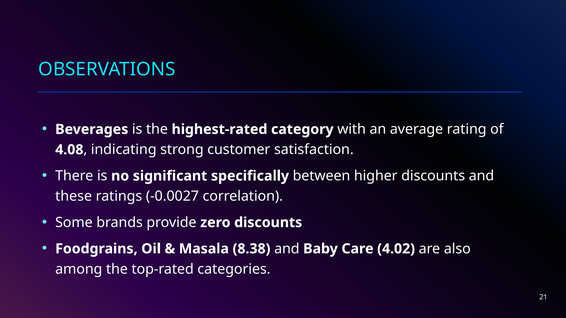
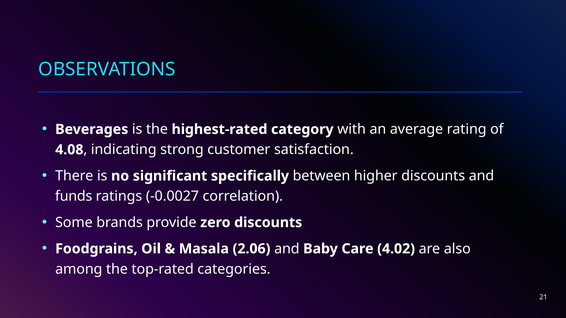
these: these -> funds
8.38: 8.38 -> 2.06
